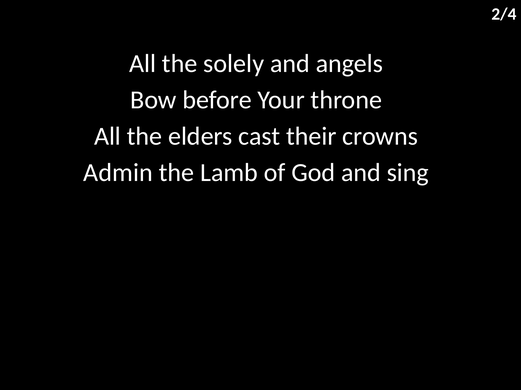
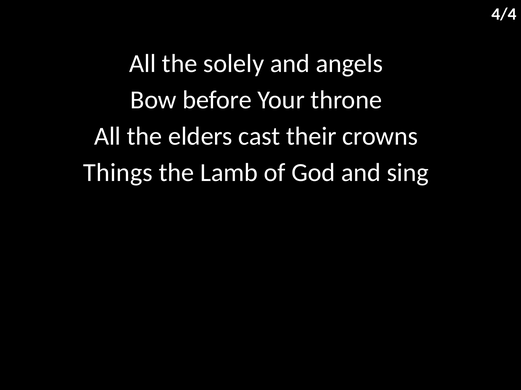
2/4: 2/4 -> 4/4
Admin: Admin -> Things
